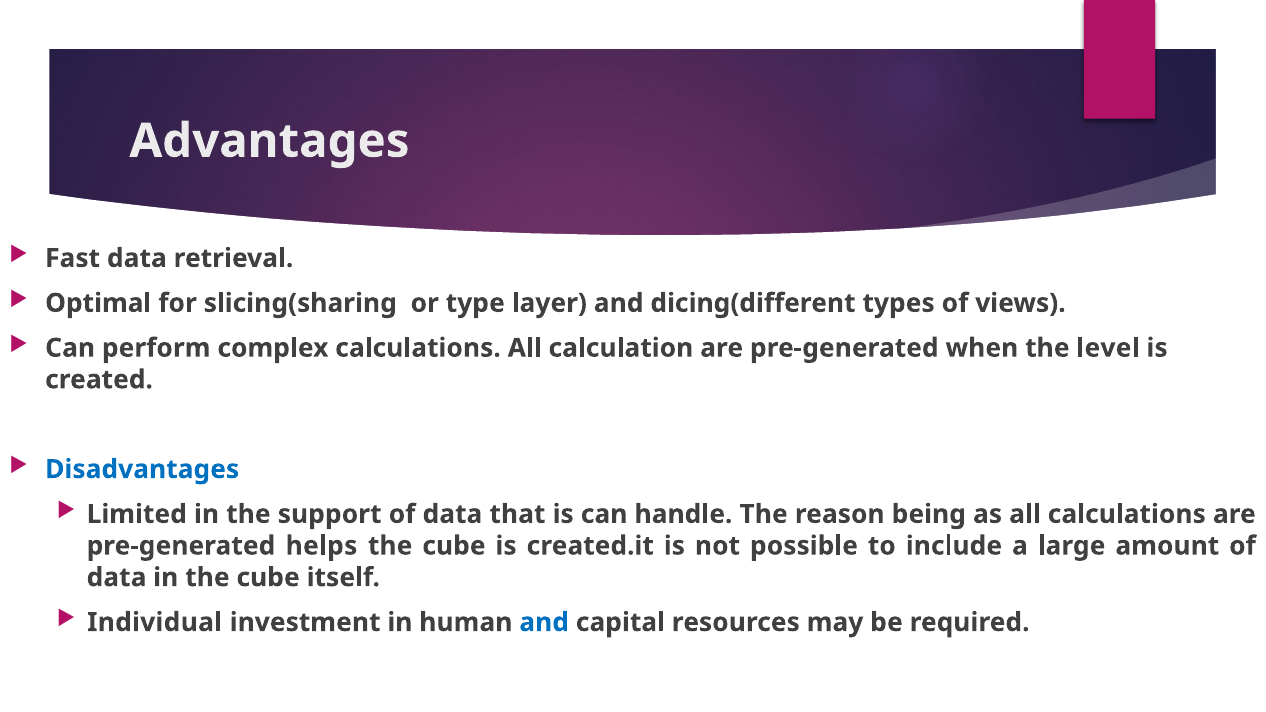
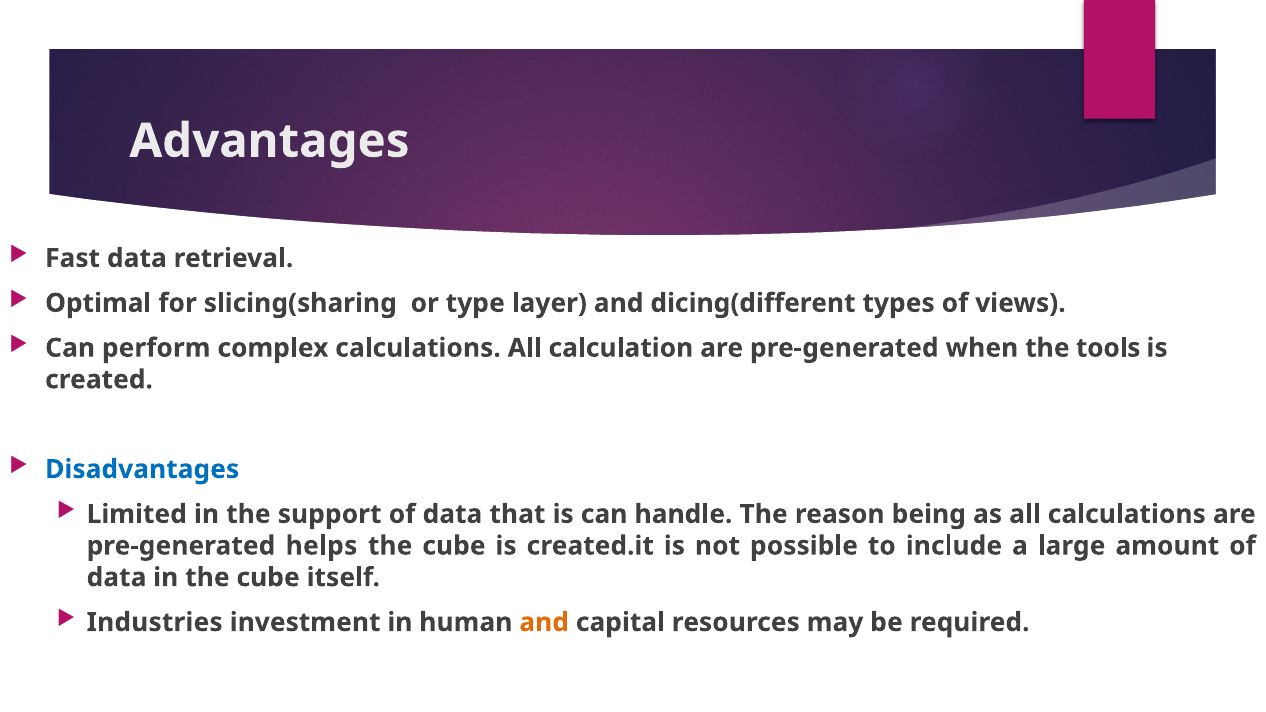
level: level -> tools
Individual: Individual -> Industries
and at (544, 622) colour: blue -> orange
